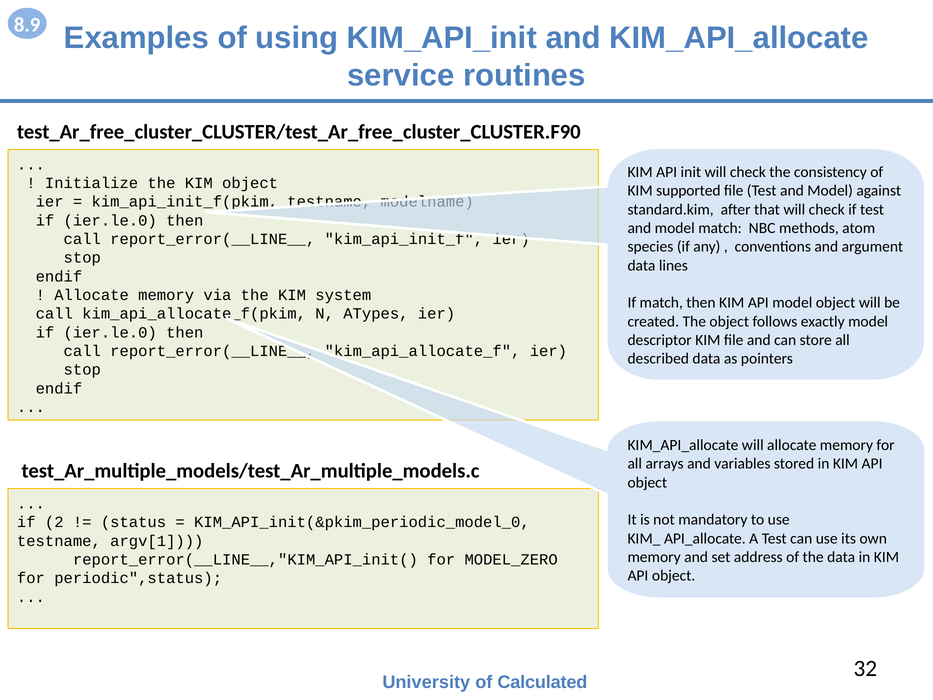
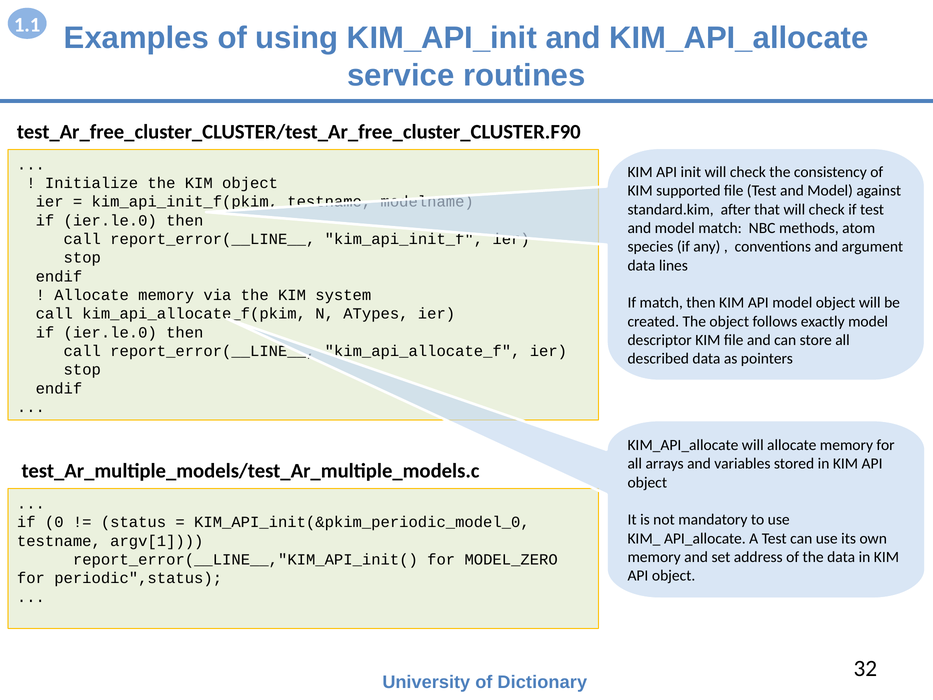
8.9: 8.9 -> 1.1
2: 2 -> 0
Calculated: Calculated -> Dictionary
